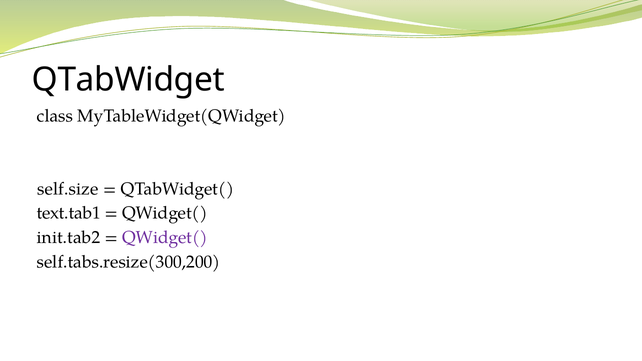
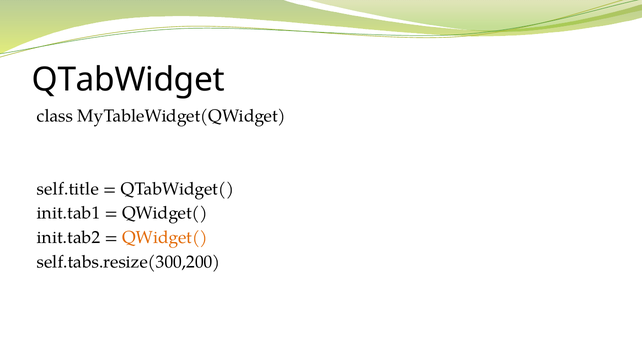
self.size: self.size -> self.title
text.tab1: text.tab1 -> init.tab1
QWidget( at (165, 238) colour: purple -> orange
